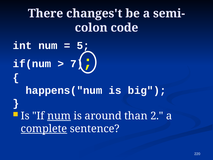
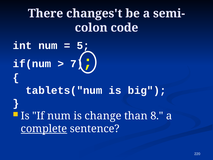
happens("num: happens("num -> tablets("num
num at (59, 116) underline: present -> none
around: around -> change
2: 2 -> 8
